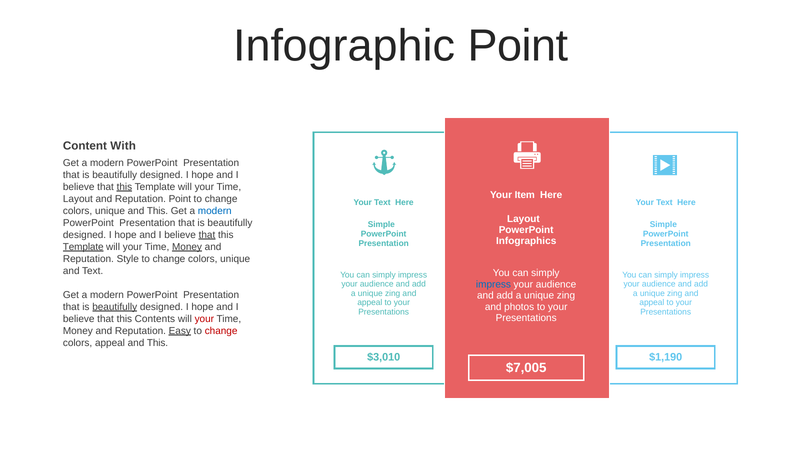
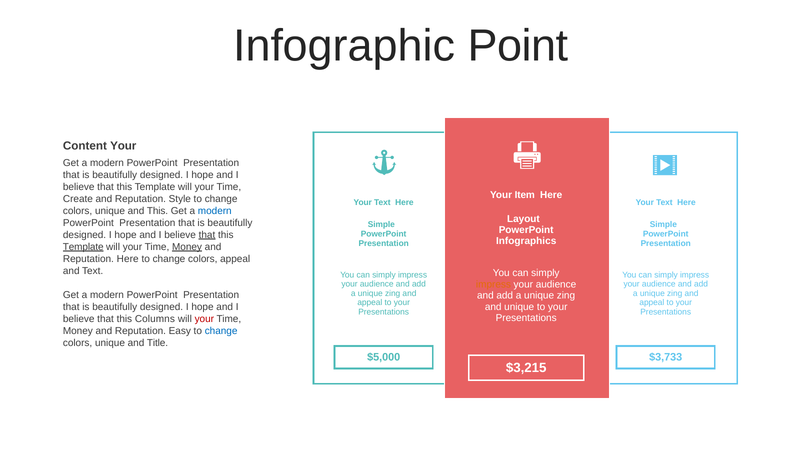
Content With: With -> Your
this at (124, 186) underline: present -> none
Layout at (78, 198): Layout -> Create
Reputation Point: Point -> Style
Reputation Style: Style -> Here
unique at (235, 258): unique -> appeal
impress at (493, 284) colour: blue -> orange
beautifully at (115, 306) underline: present -> none
and photos: photos -> unique
Contents: Contents -> Columns
Easy underline: present -> none
change at (221, 330) colour: red -> blue
appeal at (110, 342): appeal -> unique
This at (158, 342): This -> Title
$3,010: $3,010 -> $5,000
$1,190: $1,190 -> $3,733
$7,005: $7,005 -> $3,215
